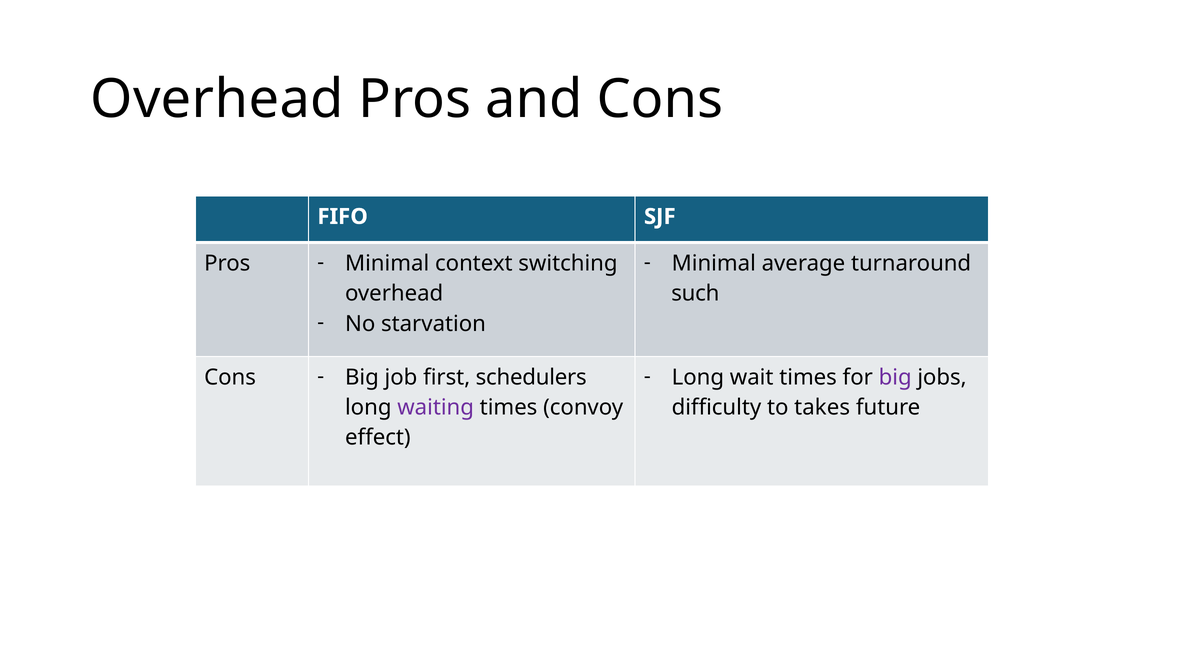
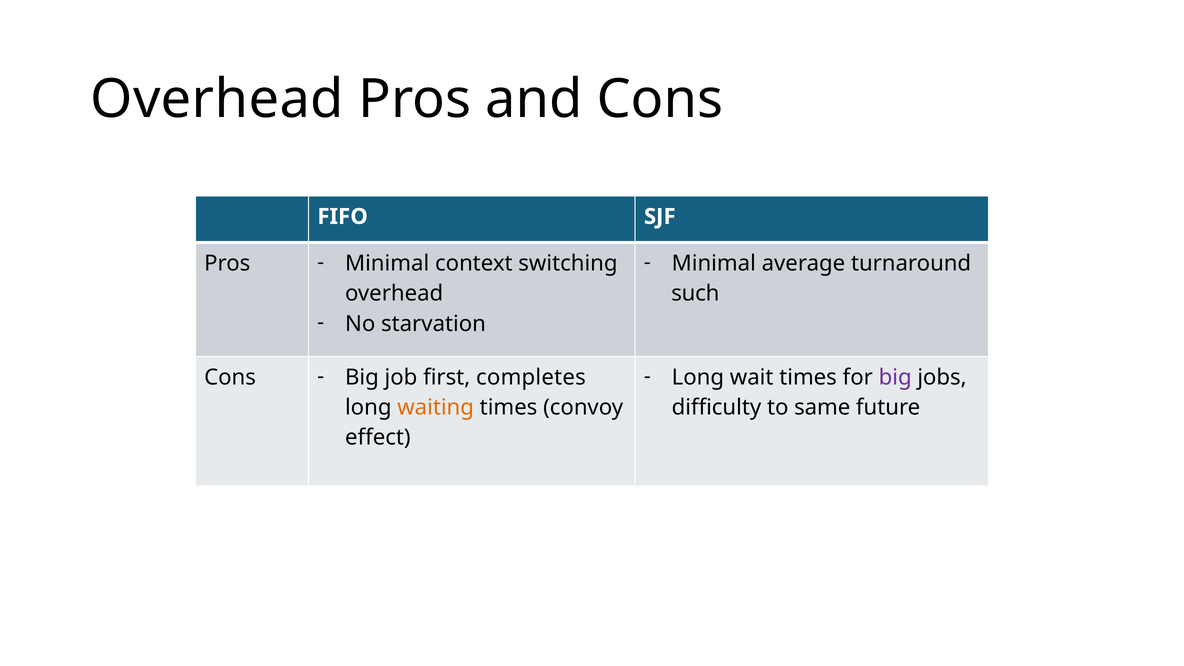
schedulers: schedulers -> completes
waiting colour: purple -> orange
takes: takes -> same
